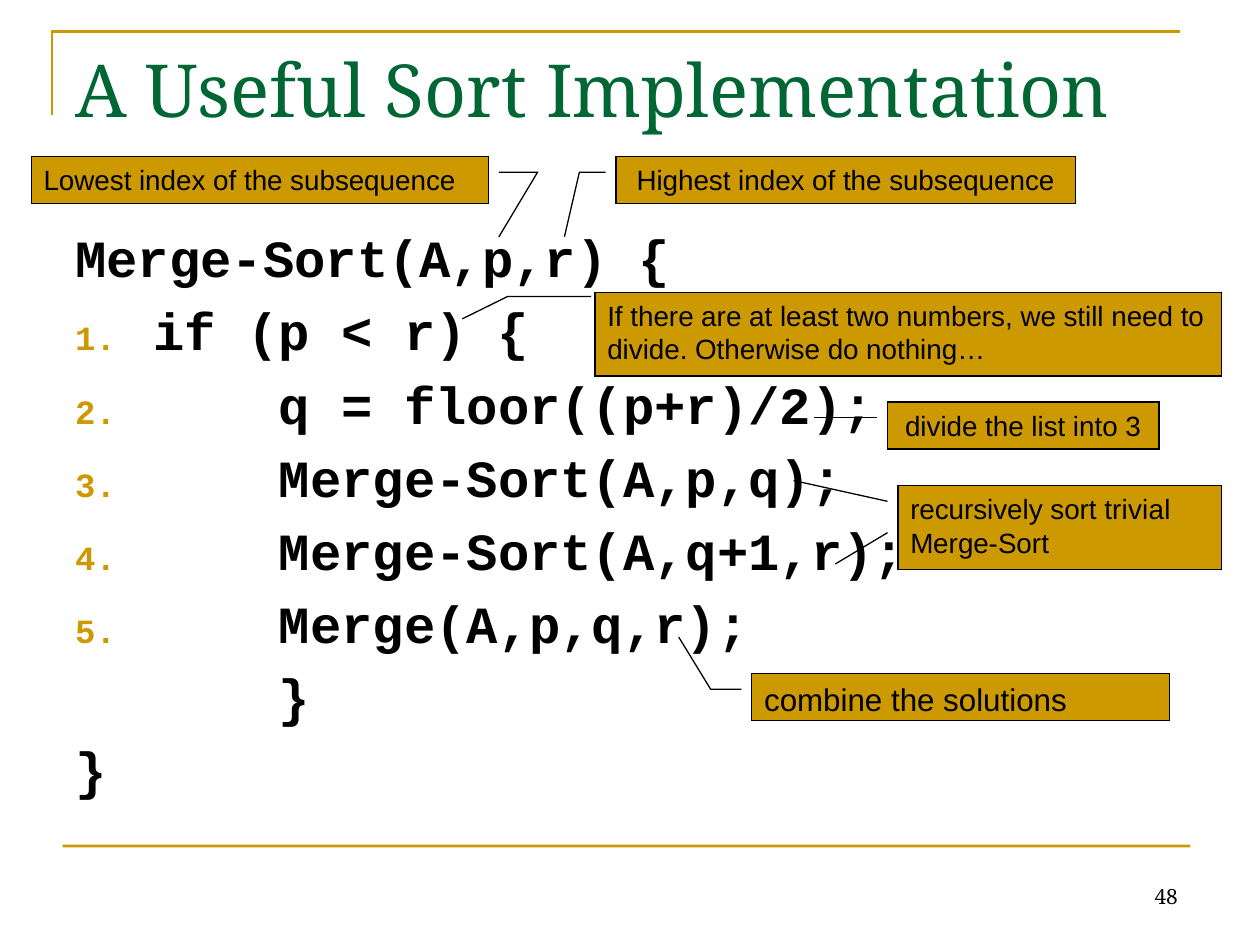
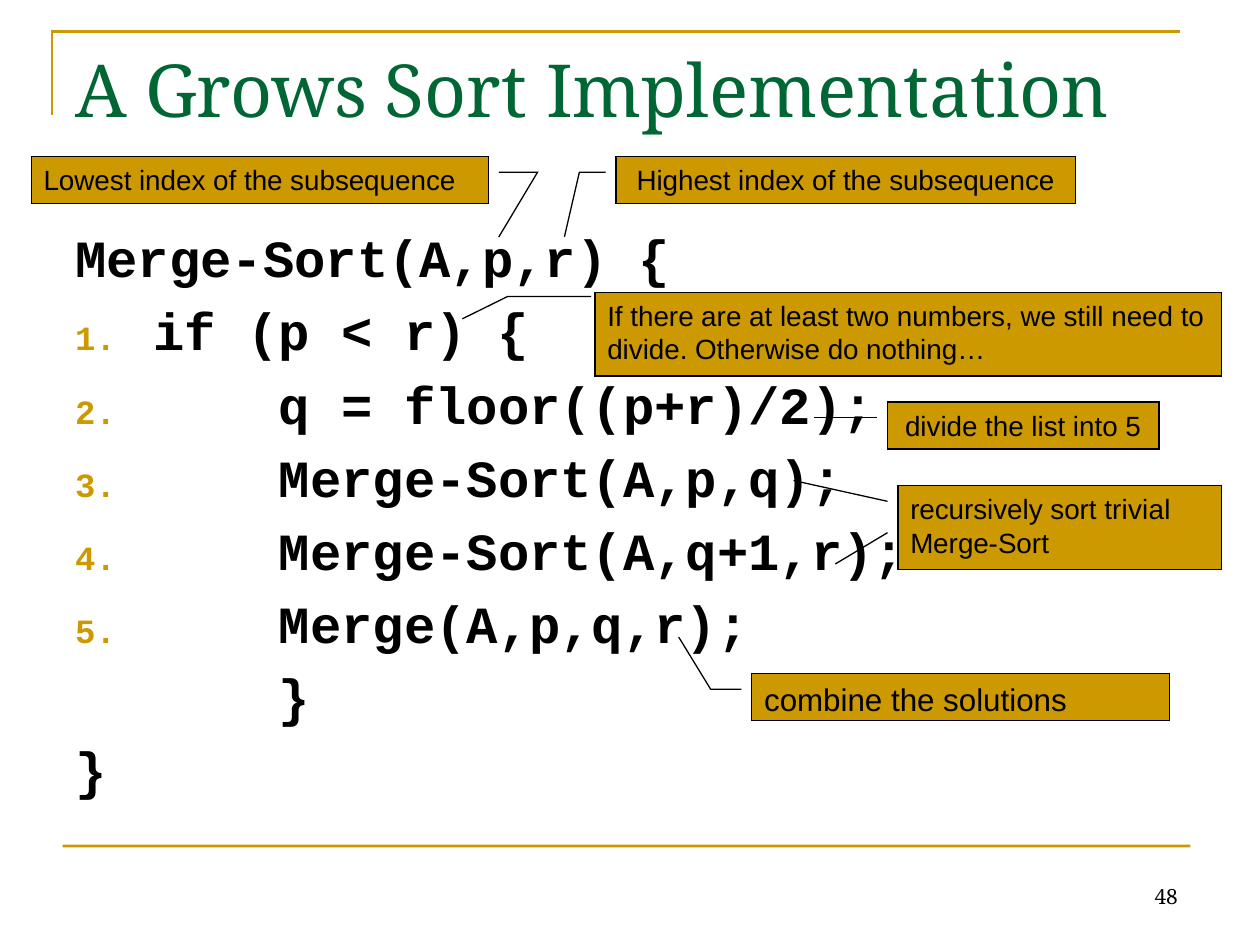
Useful: Useful -> Grows
into 3: 3 -> 5
